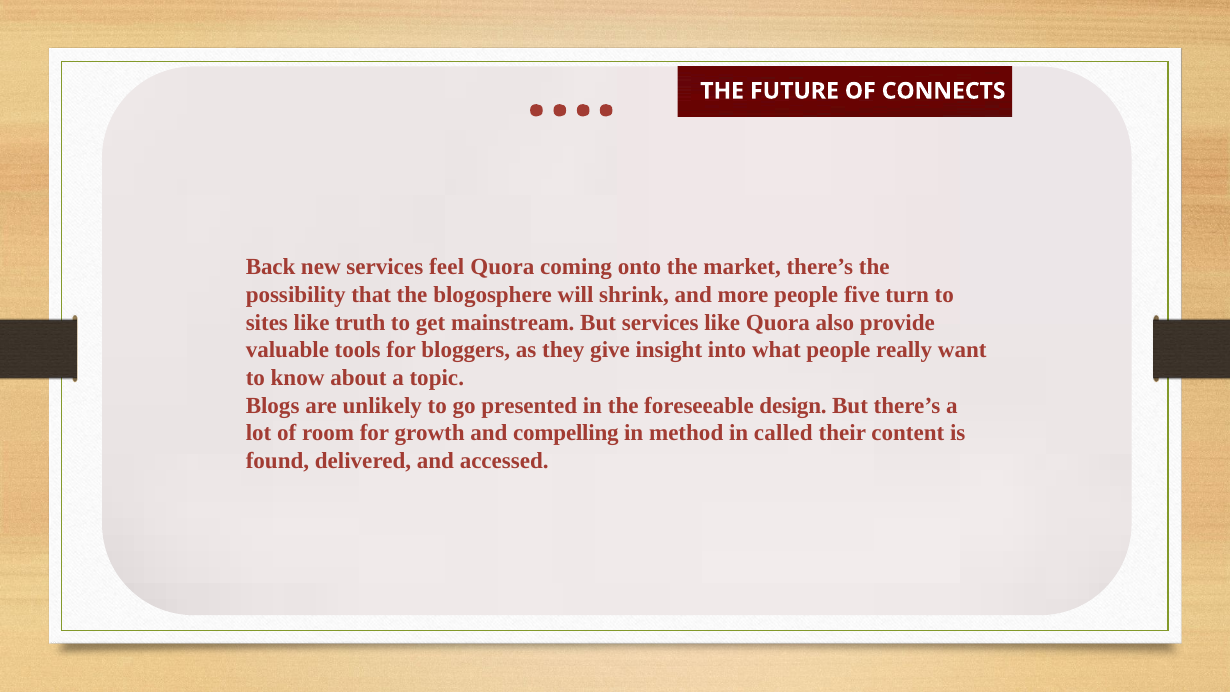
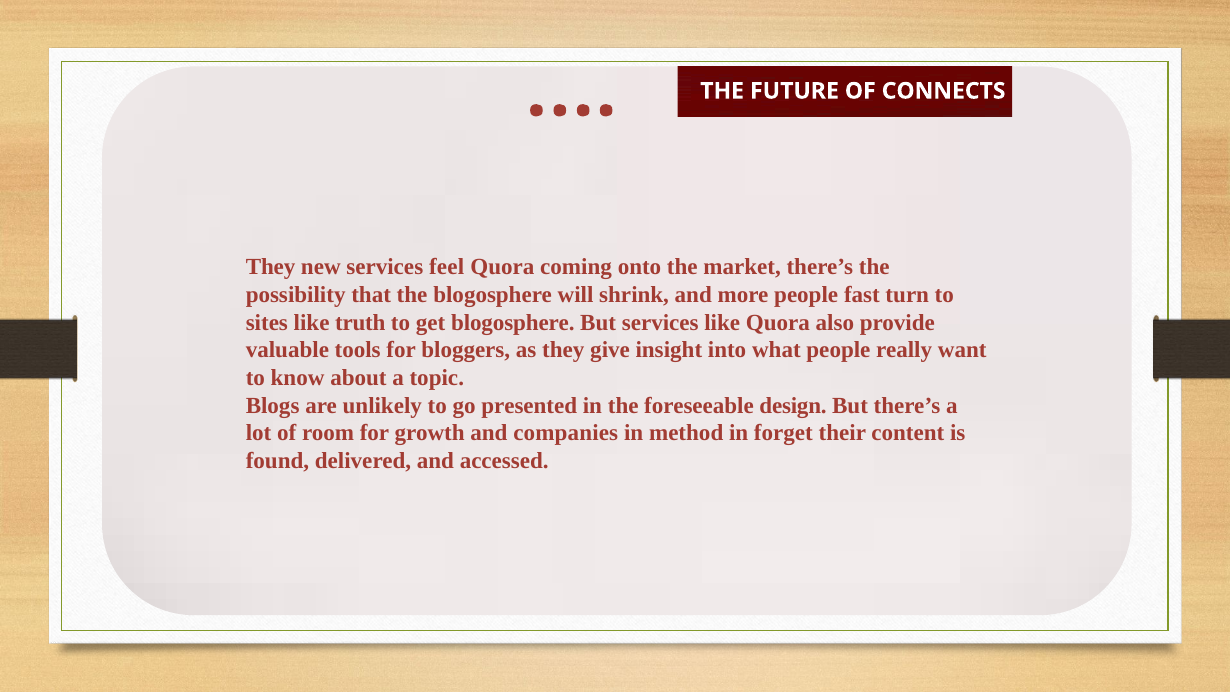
Back at (271, 267): Back -> They
five: five -> fast
get mainstream: mainstream -> blogosphere
compelling: compelling -> companies
called: called -> forget
